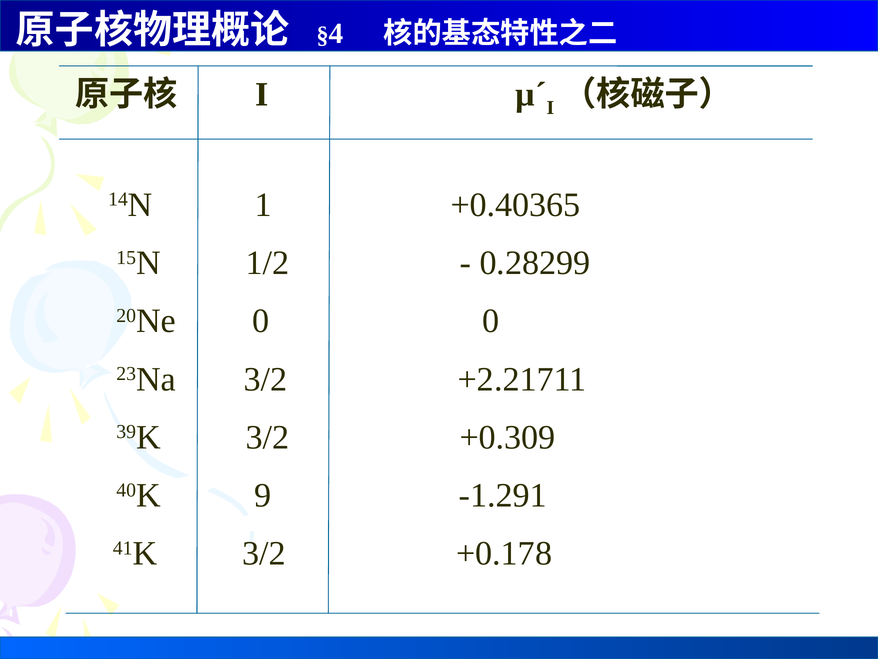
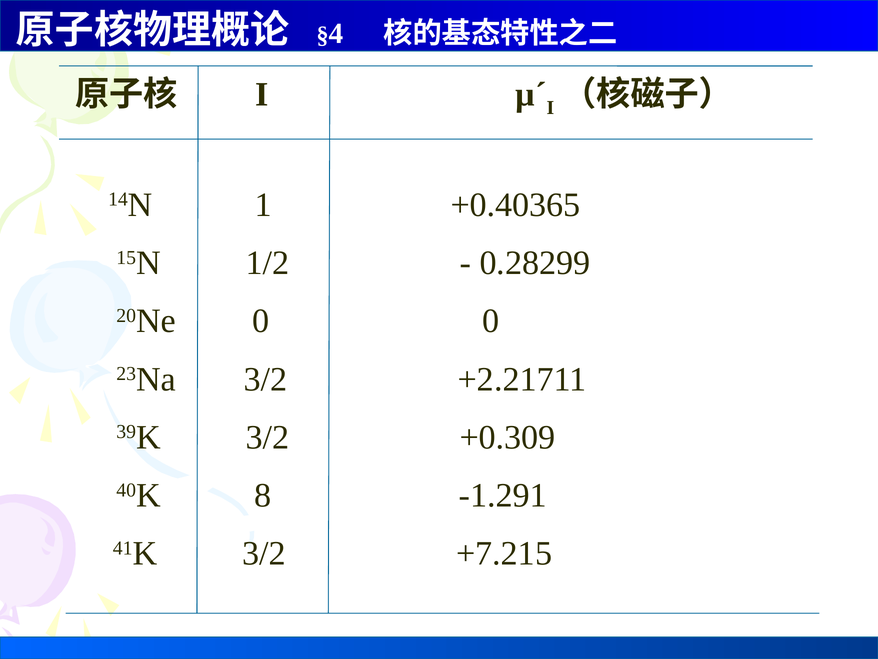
9: 9 -> 8
+0.178: +0.178 -> +7.215
